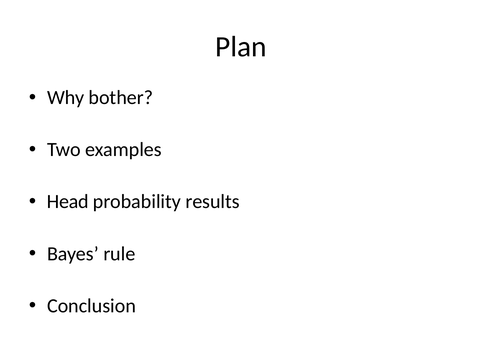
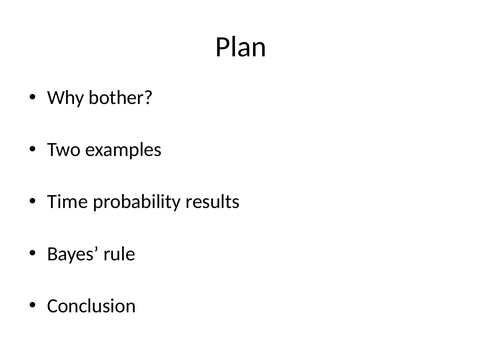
Head: Head -> Time
